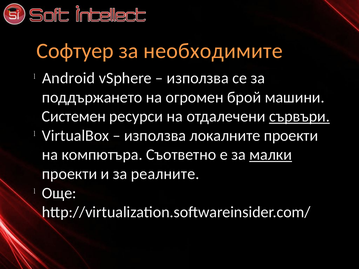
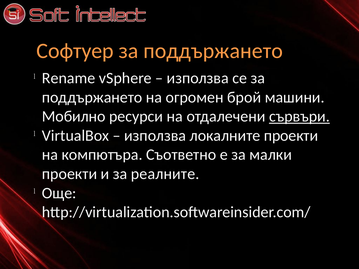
Софтуер за необходимите: необходимите -> поддържането
Android: Android -> Rename
Системен: Системен -> Мобилно
малки underline: present -> none
